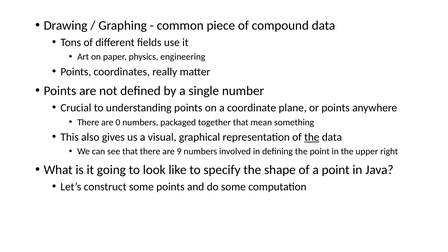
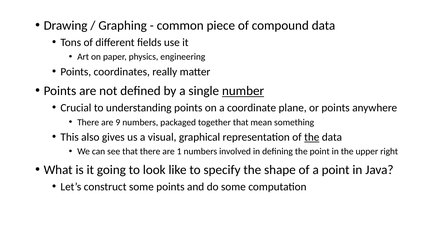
number underline: none -> present
0: 0 -> 9
9: 9 -> 1
